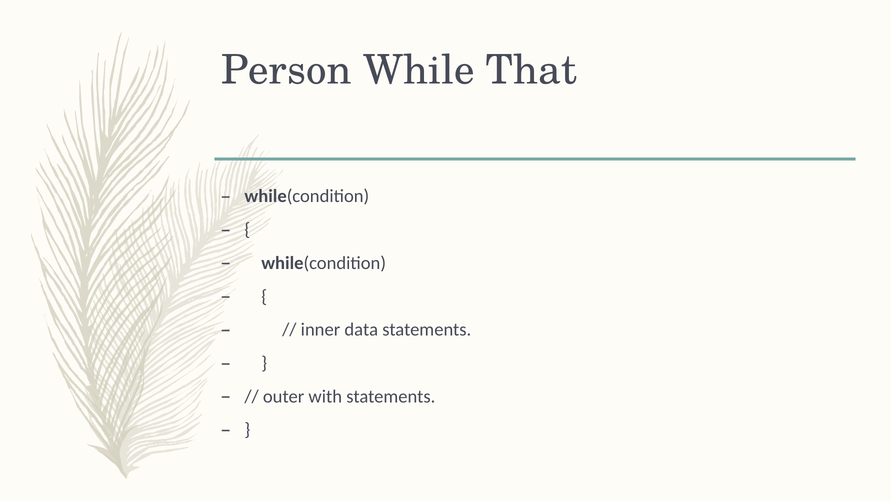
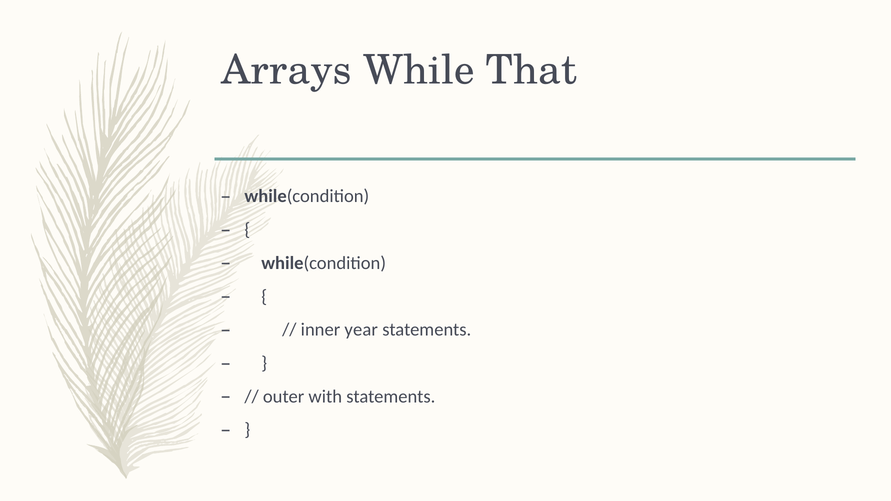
Person: Person -> Arrays
data: data -> year
